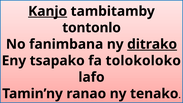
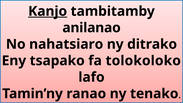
tontonlo: tontonlo -> anilanao
fanimbana: fanimbana -> nahatsiaro
ditrako underline: present -> none
